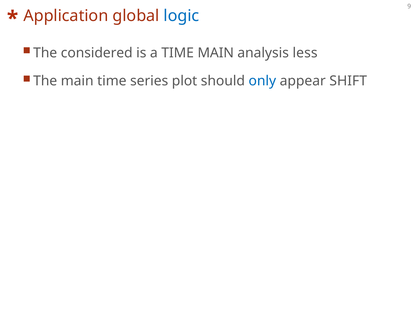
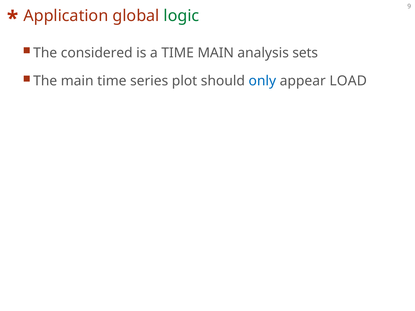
logic colour: blue -> green
less: less -> sets
SHIFT: SHIFT -> LOAD
